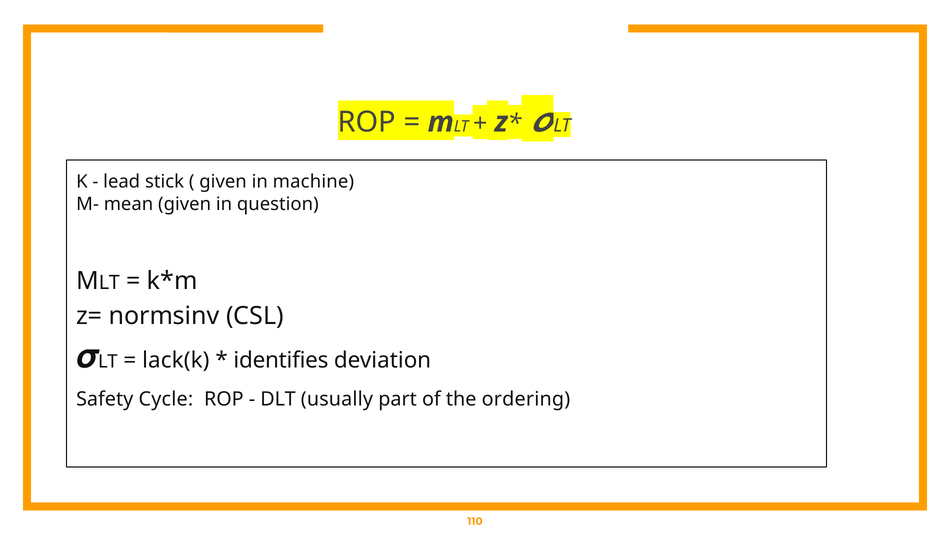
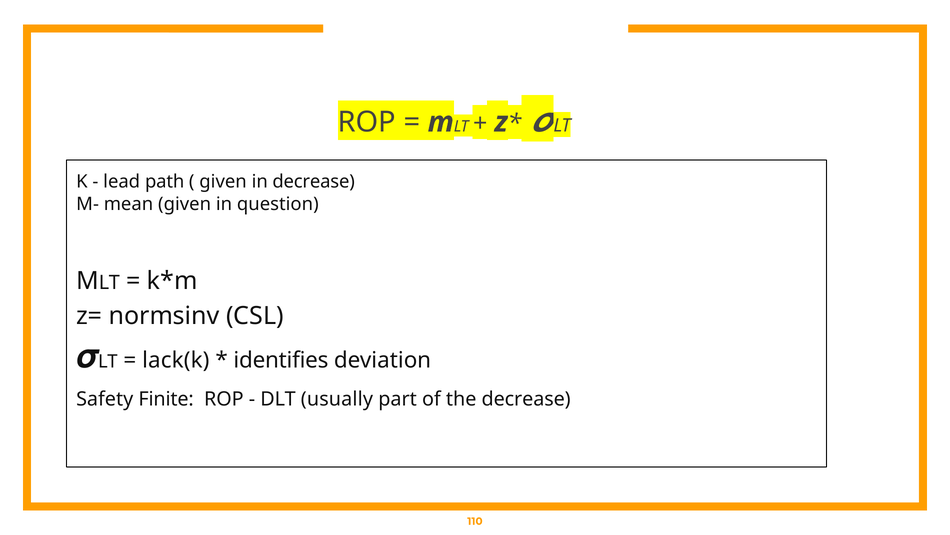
stick: stick -> path
in machine: machine -> decrease
Cycle: Cycle -> Finite
the ordering: ordering -> decrease
